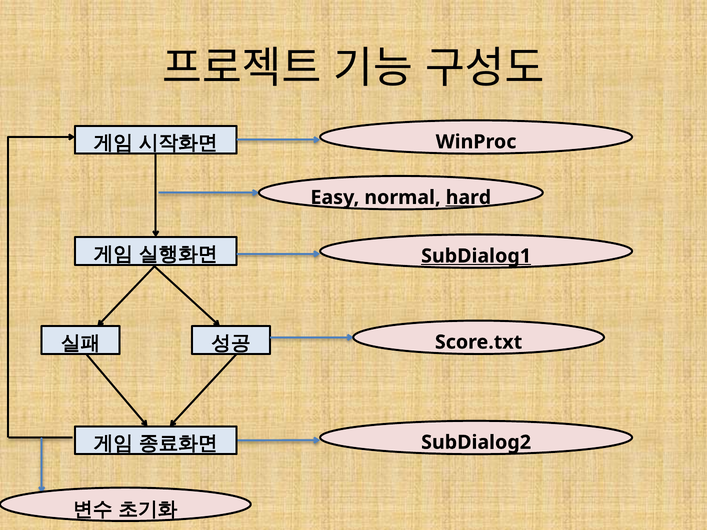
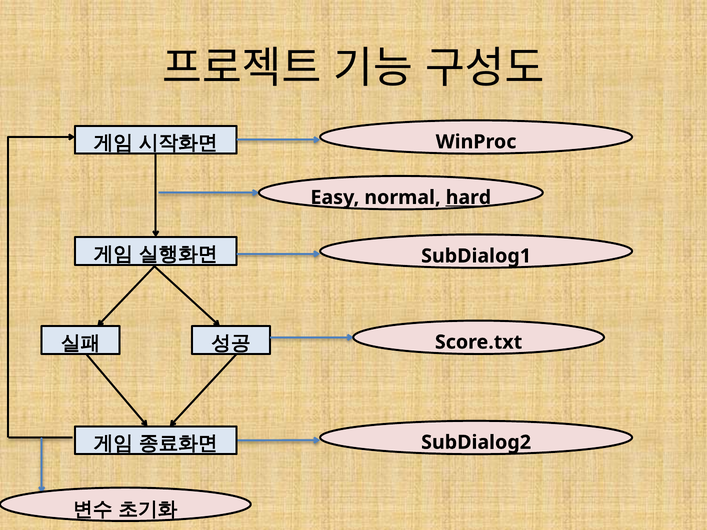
SubDialog1 underline: present -> none
